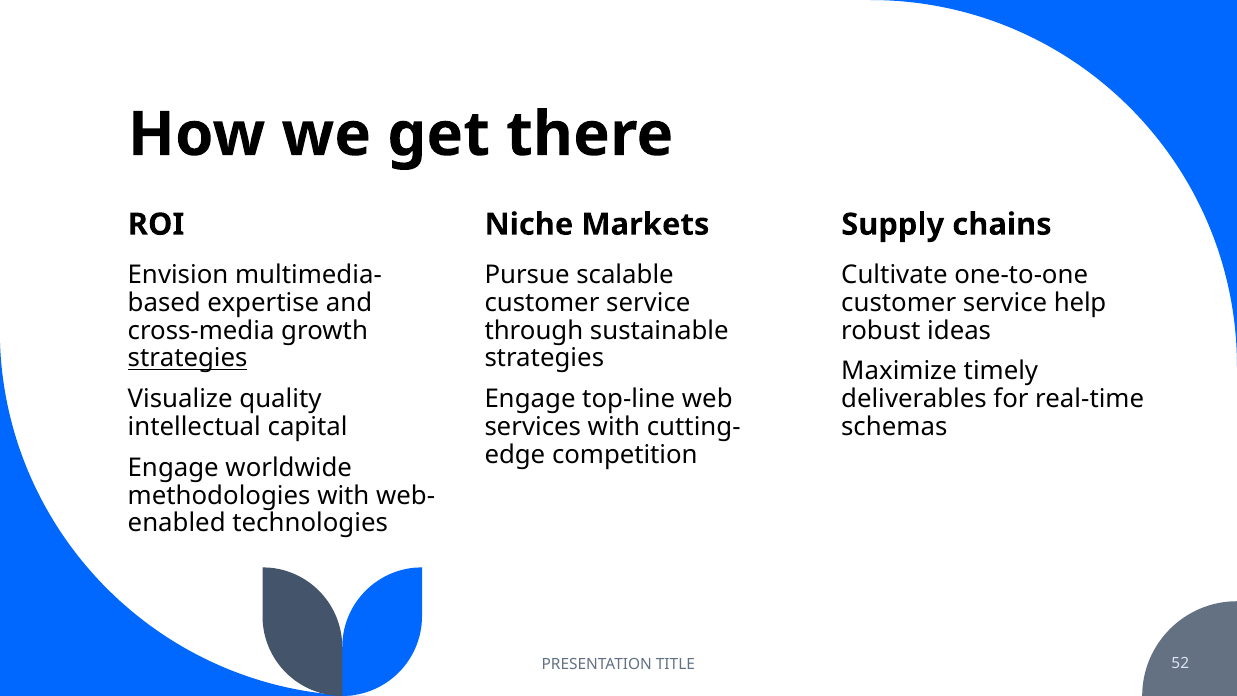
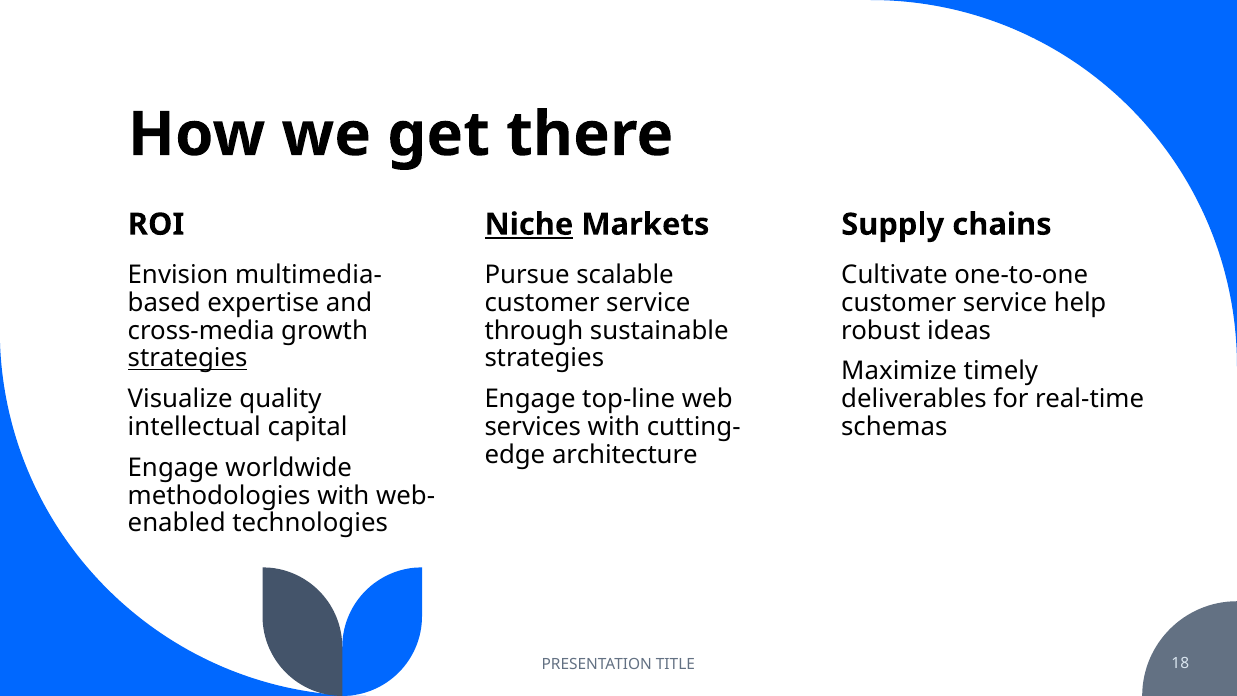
Niche underline: none -> present
competition: competition -> architecture
52: 52 -> 18
